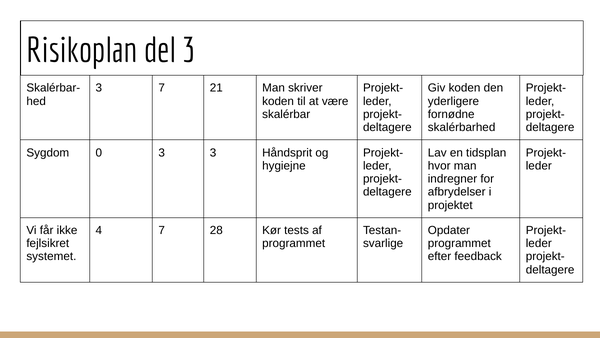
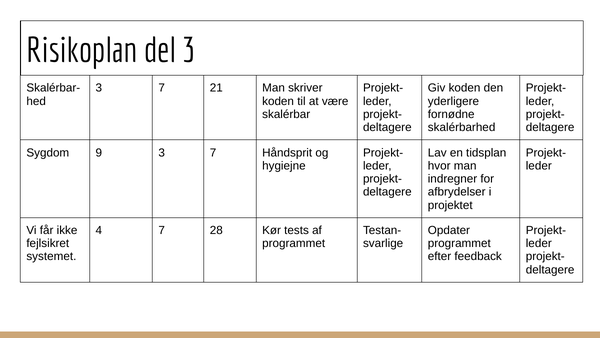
0: 0 -> 9
3 at (213, 152): 3 -> 7
